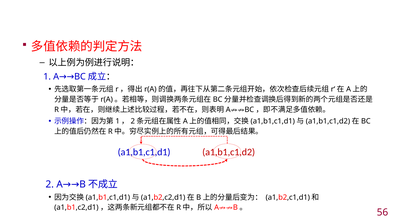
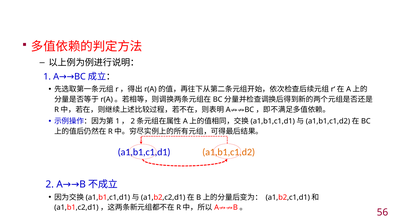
a1,b1,c1,d2 colour: red -> orange
